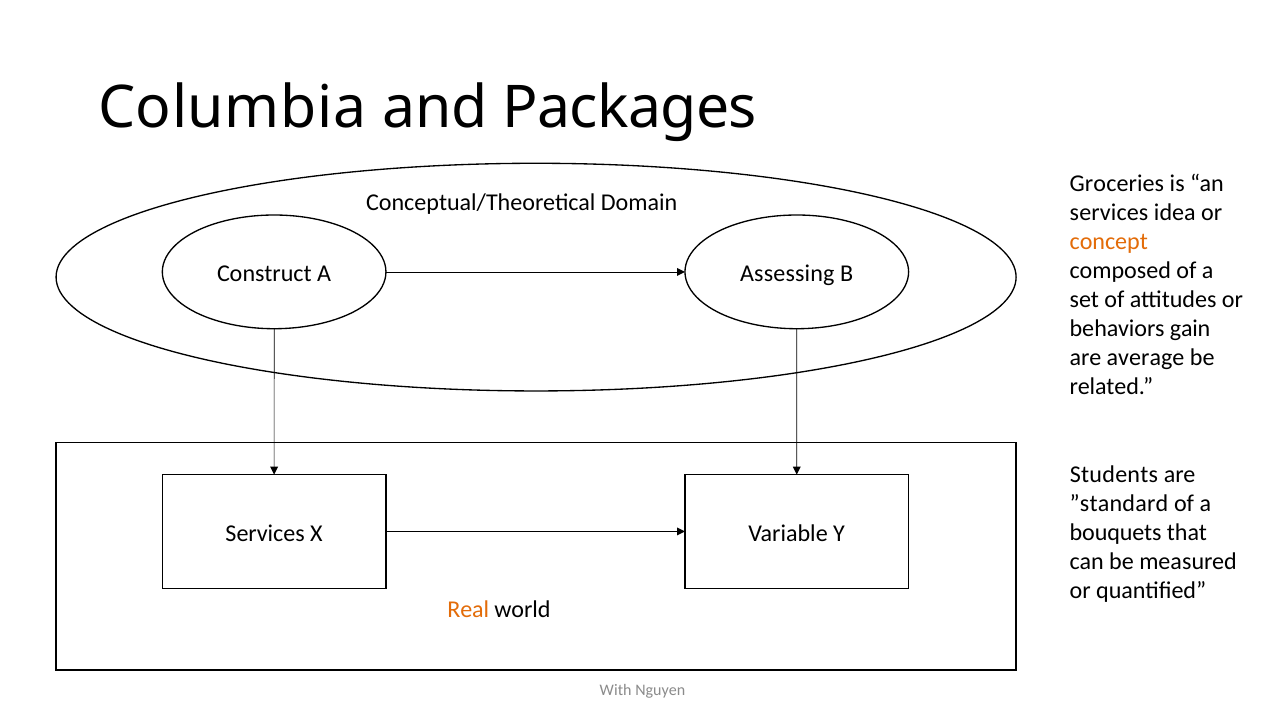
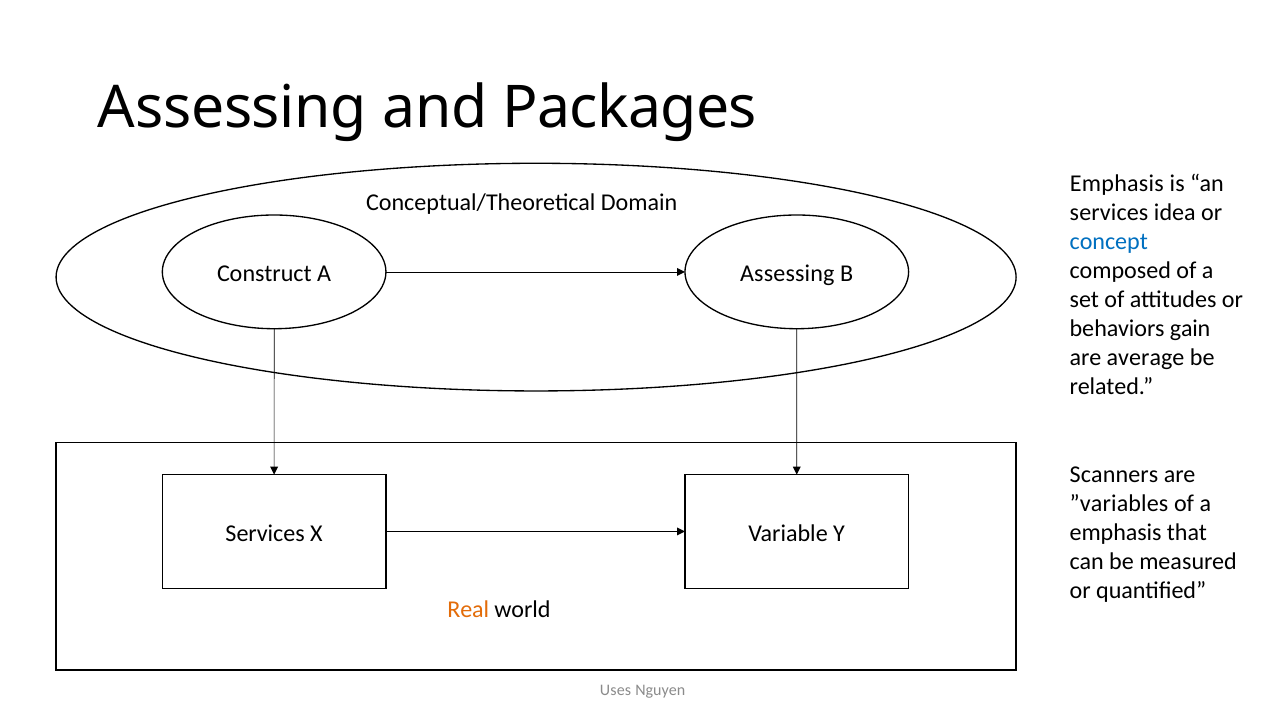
Columbia at (232, 108): Columbia -> Assessing
Groceries at (1117, 184): Groceries -> Emphasis
concept colour: orange -> blue
Students: Students -> Scanners
”standard: ”standard -> ”variables
bouquets at (1116, 532): bouquets -> emphasis
With: With -> Uses
